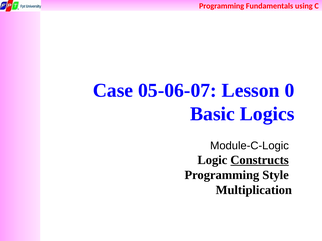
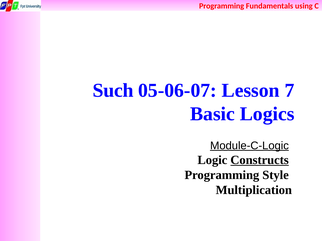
Case: Case -> Such
0: 0 -> 7
Module-C-Logic underline: none -> present
